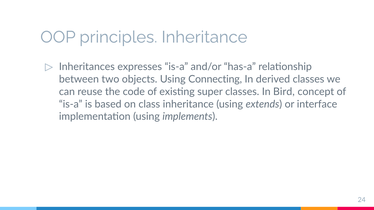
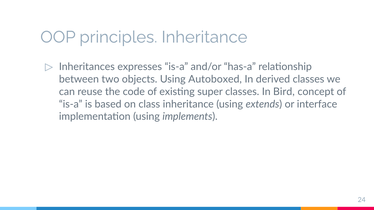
Connecting: Connecting -> Autoboxed
